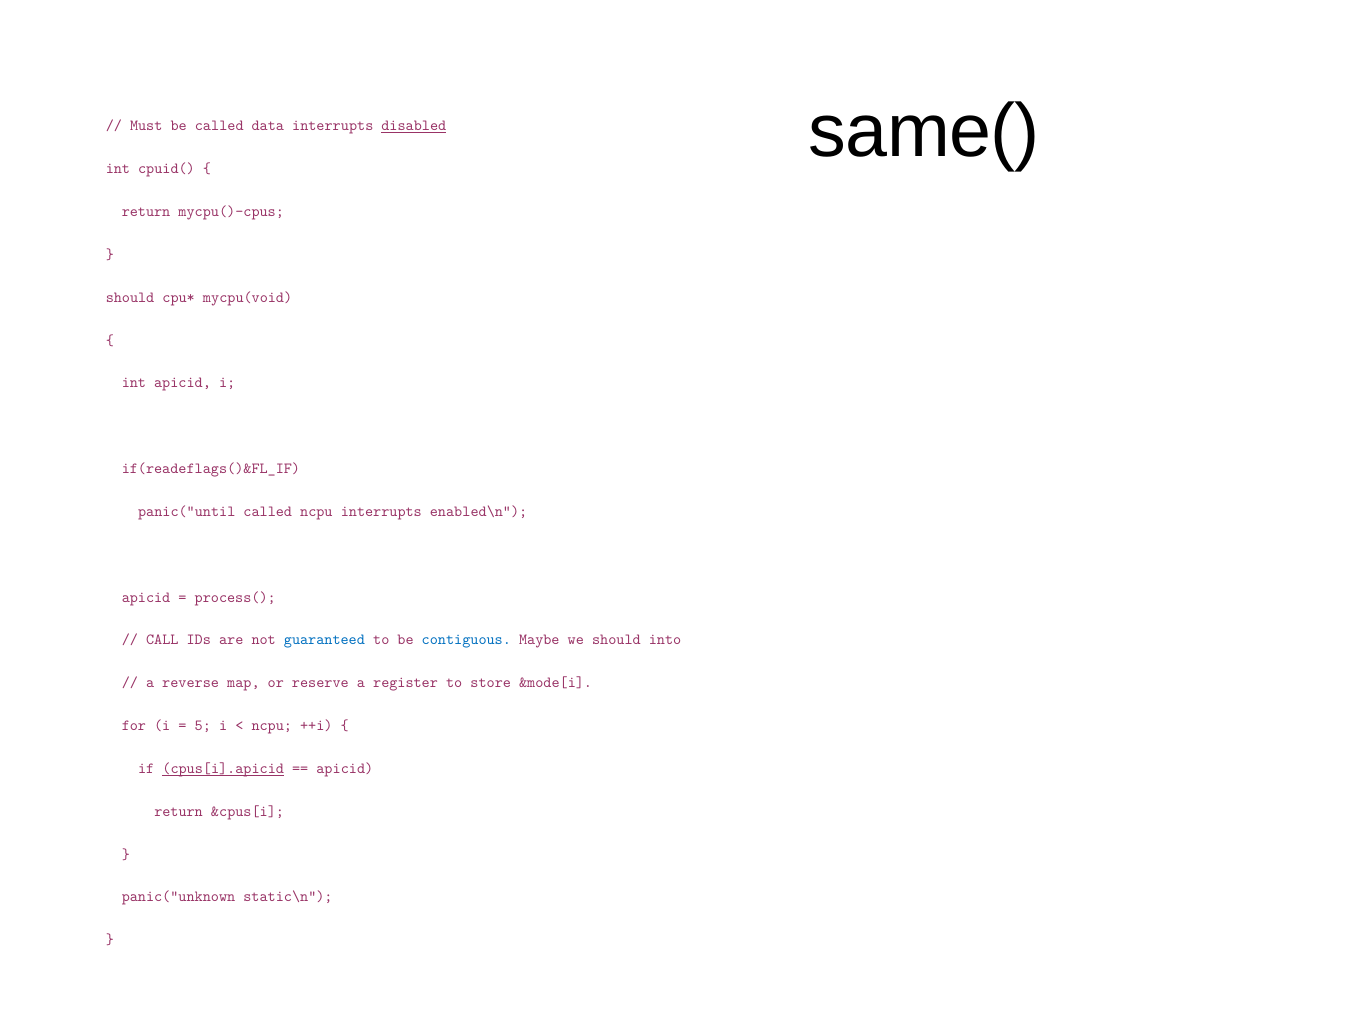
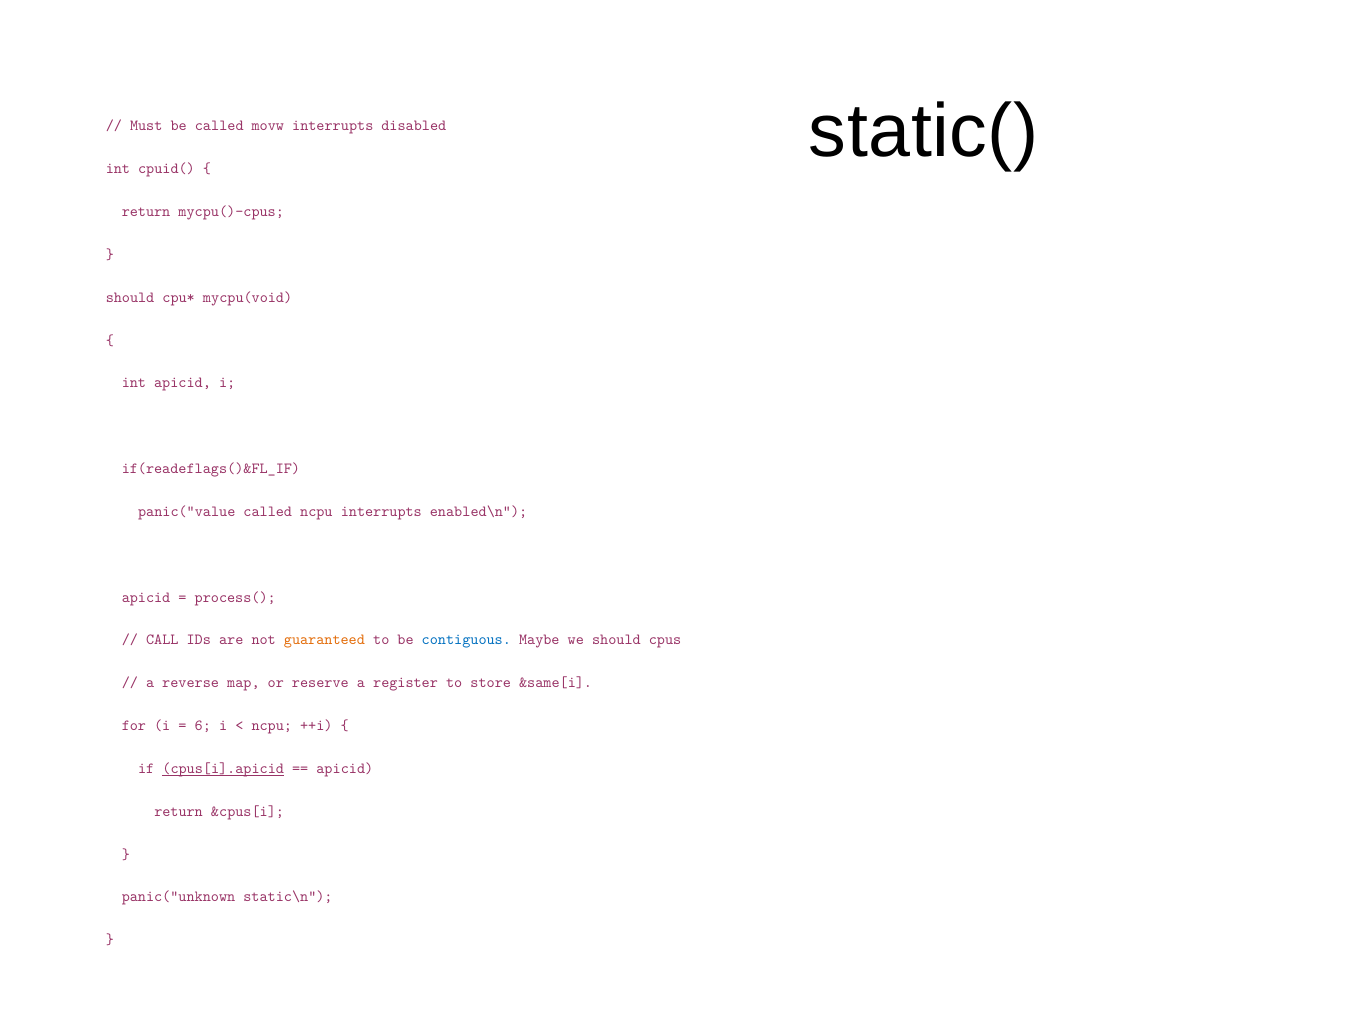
same(: same( -> static(
data: data -> movw
disabled underline: present -> none
panic("until: panic("until -> panic("value
guaranteed colour: blue -> orange
into: into -> cpus
&mode[i: &mode[i -> &same[i
5: 5 -> 6
